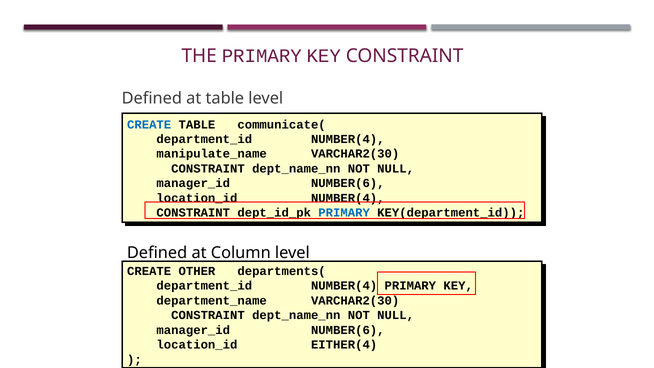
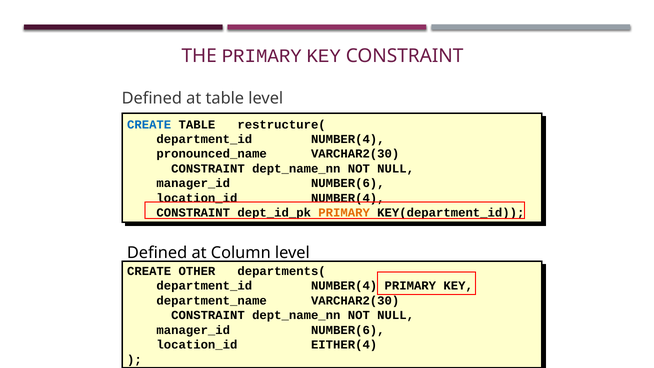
communicate(: communicate( -> restructure(
manipulate_name: manipulate_name -> pronounced_name
PRIMARY at (344, 213) colour: blue -> orange
